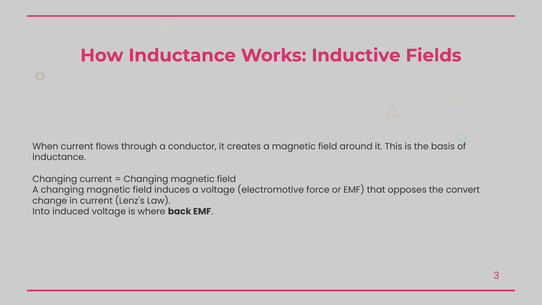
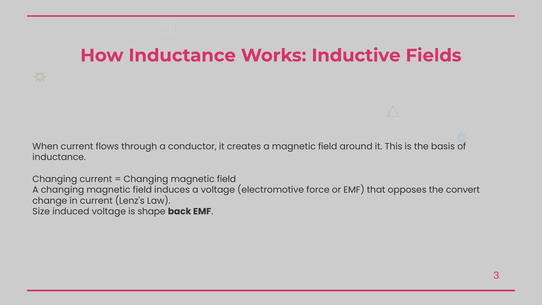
Into: Into -> Size
where: where -> shape
